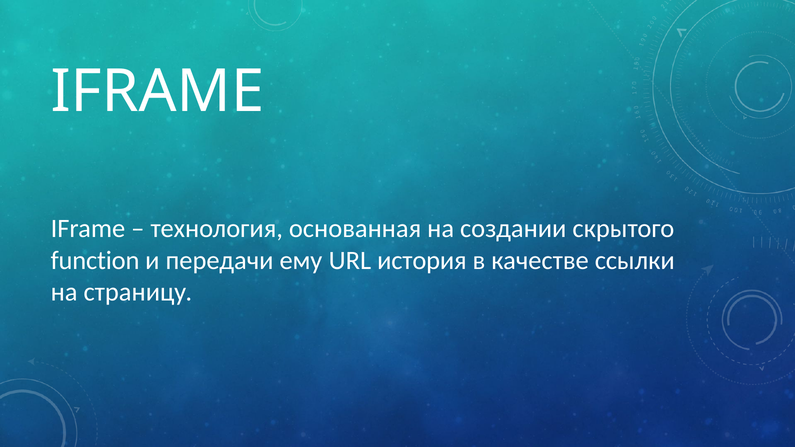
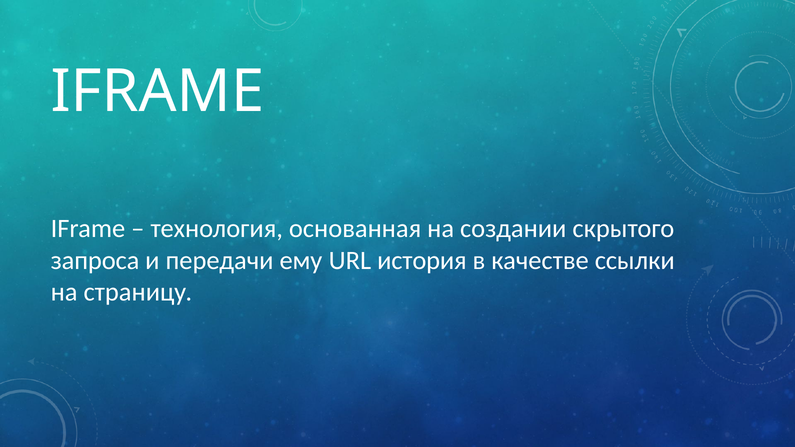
function: function -> запроса
